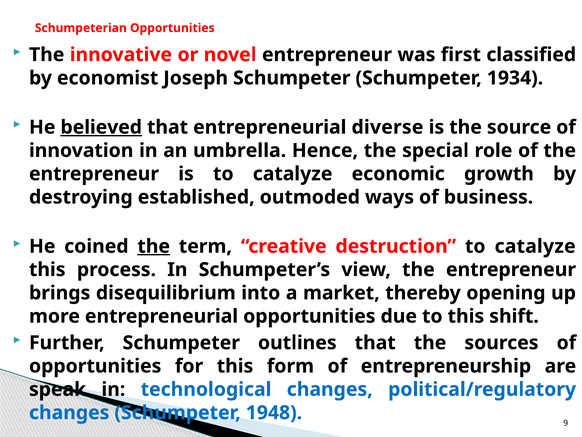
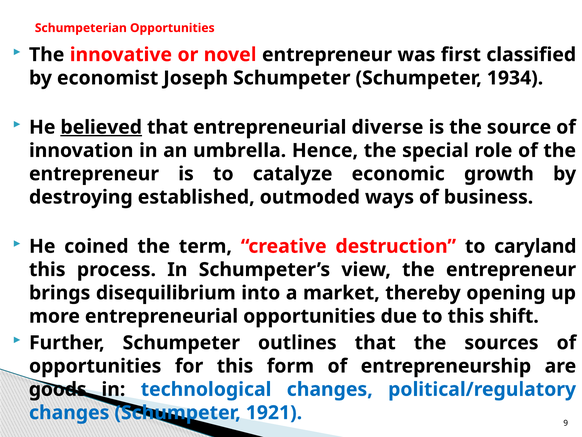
the at (154, 246) underline: present -> none
destruction to catalyze: catalyze -> caryland
speak: speak -> goods
1948: 1948 -> 1921
